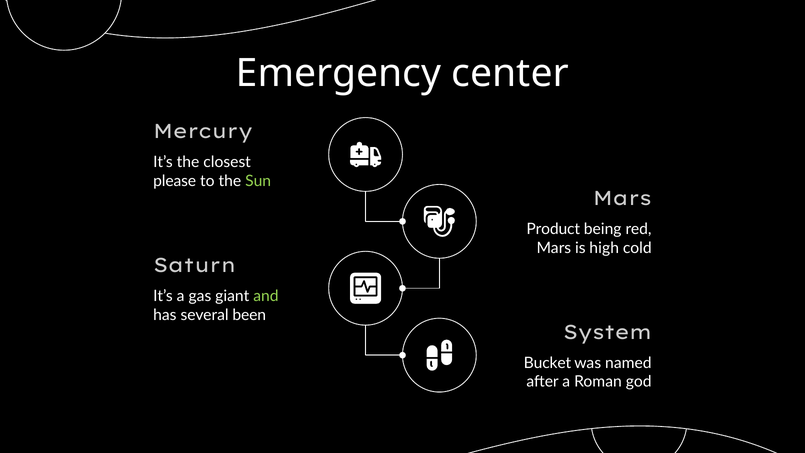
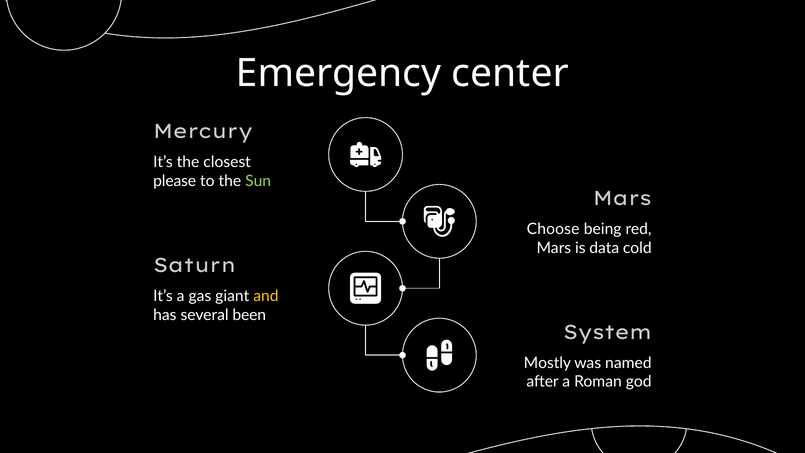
Product: Product -> Choose
high: high -> data
and colour: light green -> yellow
Bucket: Bucket -> Mostly
